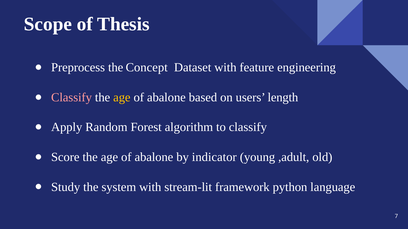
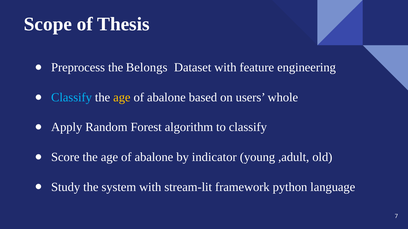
Concept: Concept -> Belongs
Classify at (72, 98) colour: pink -> light blue
length: length -> whole
